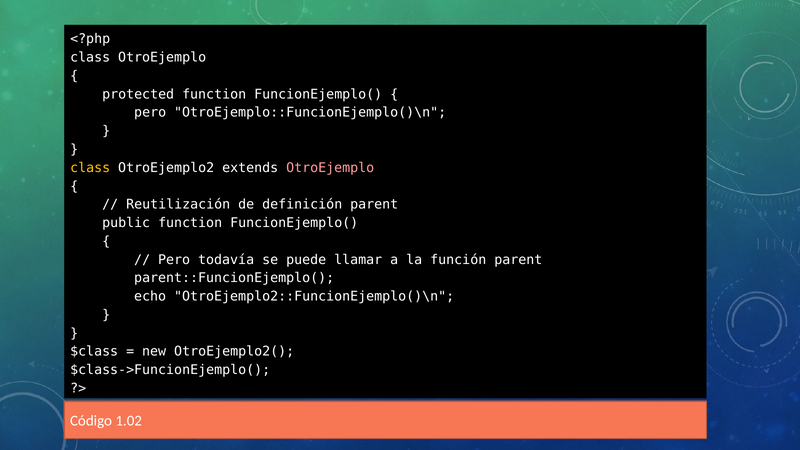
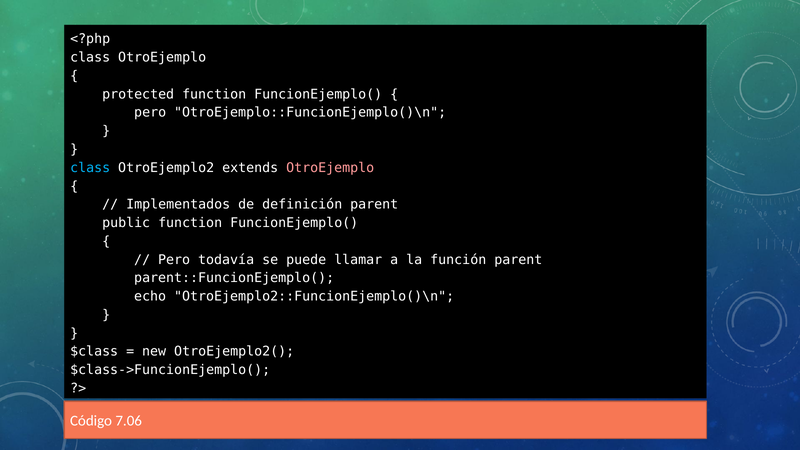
class at (90, 168) colour: yellow -> light blue
Reutilización: Reutilización -> Implementados
1.02: 1.02 -> 7.06
